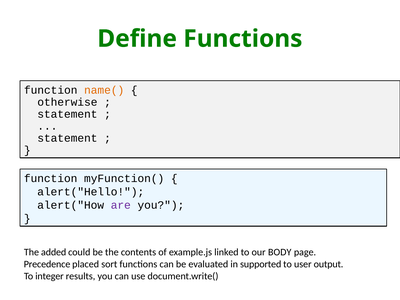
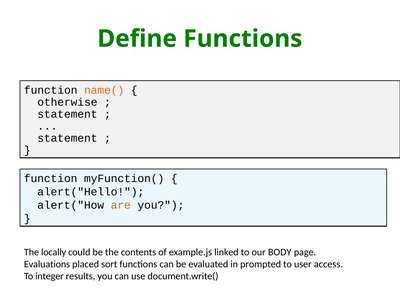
are colour: purple -> orange
added: added -> locally
Precedence: Precedence -> Evaluations
supported: supported -> prompted
output: output -> access
